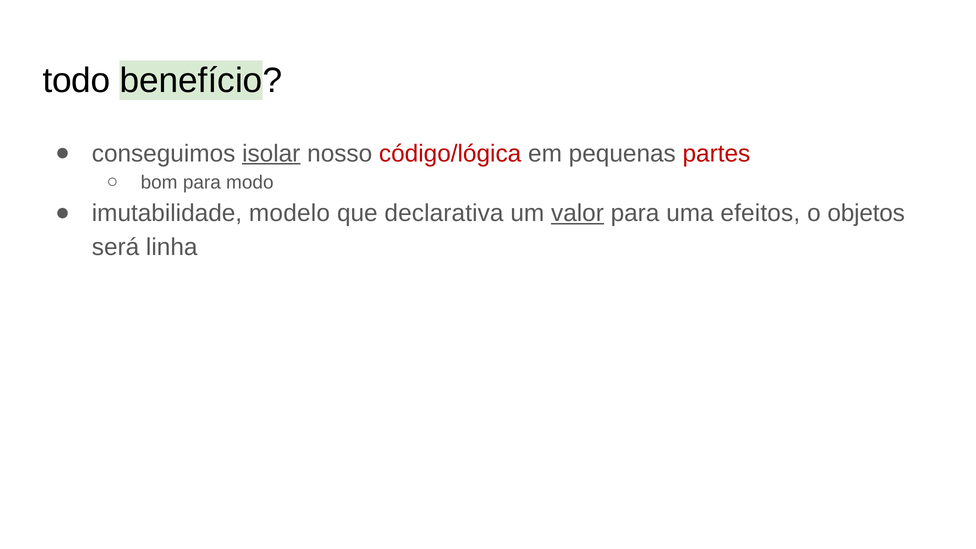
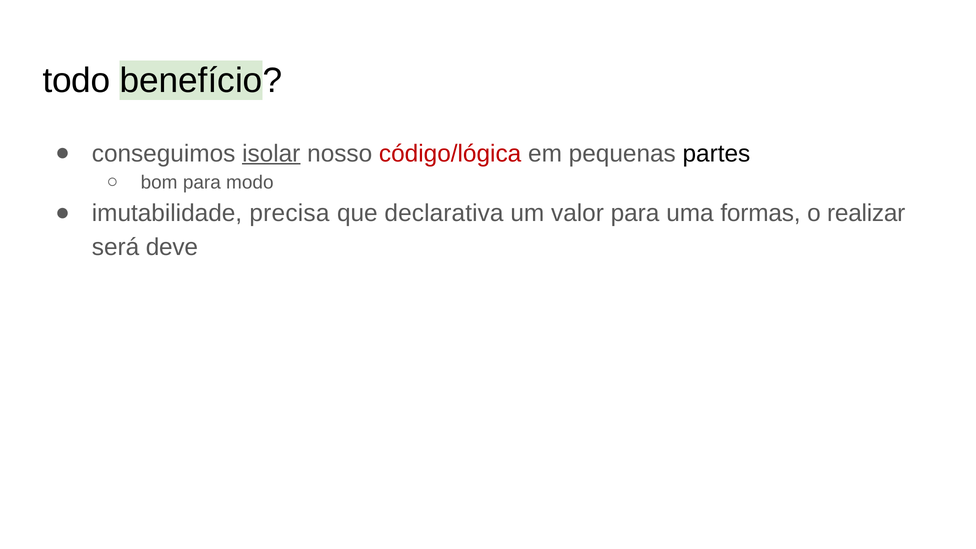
partes colour: red -> black
modelo: modelo -> precisa
valor underline: present -> none
efeitos: efeitos -> formas
objetos: objetos -> realizar
linha: linha -> deve
